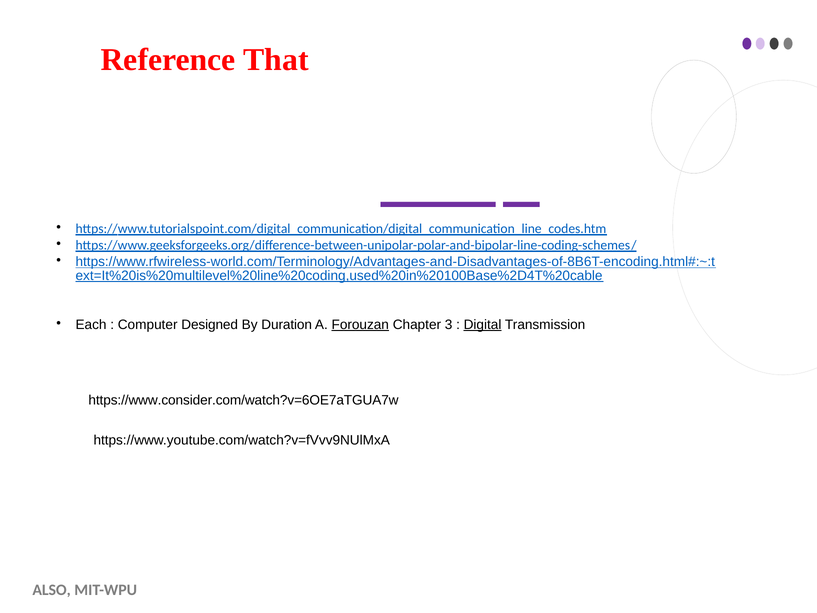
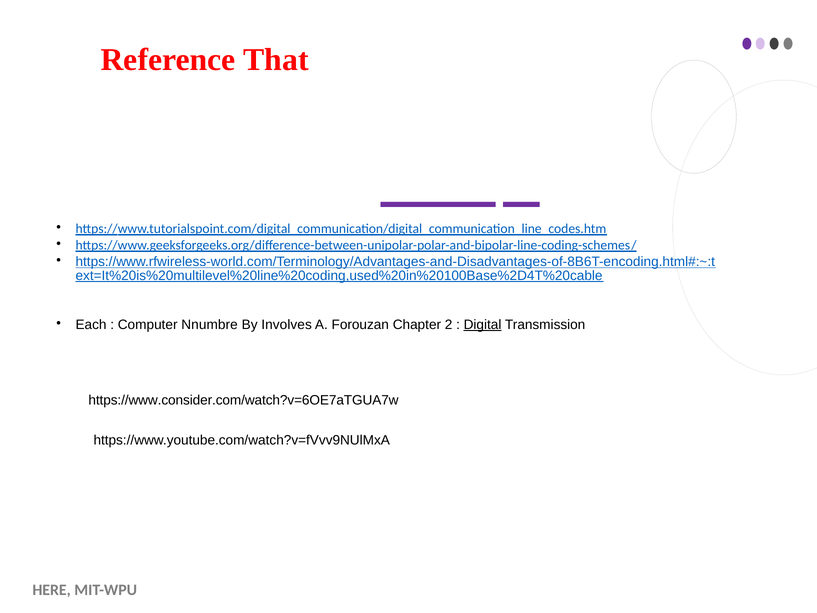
Designed: Designed -> Nnumbre
Duration: Duration -> Involves
Forouzan underline: present -> none
3: 3 -> 2
ALSO: ALSO -> HERE
